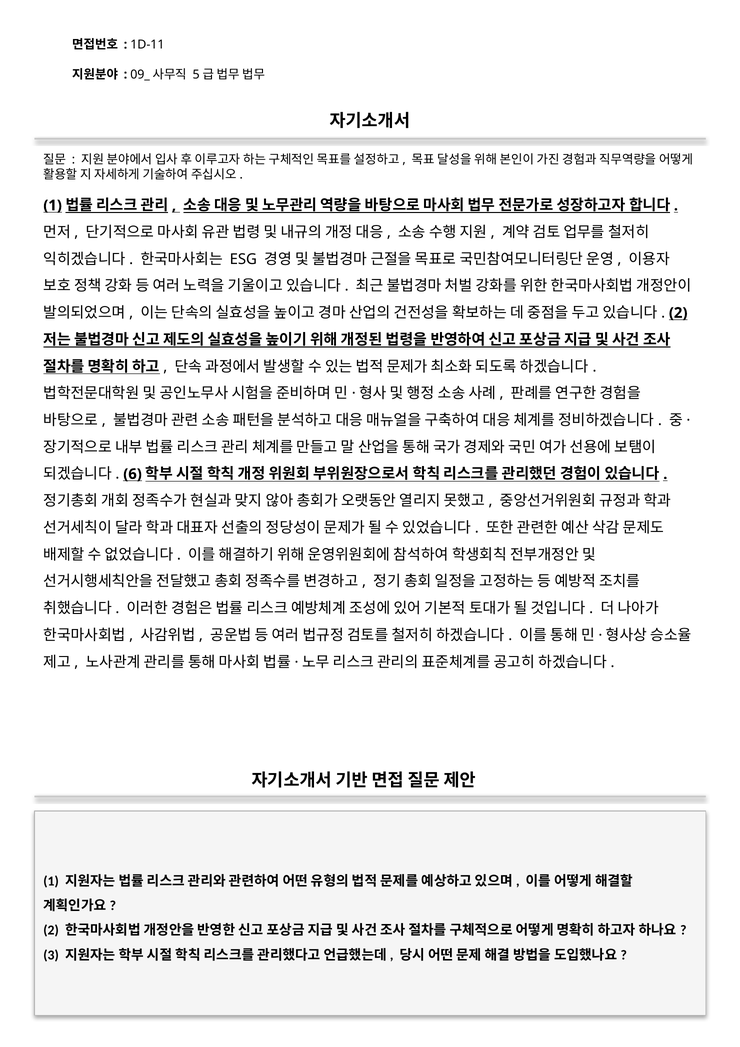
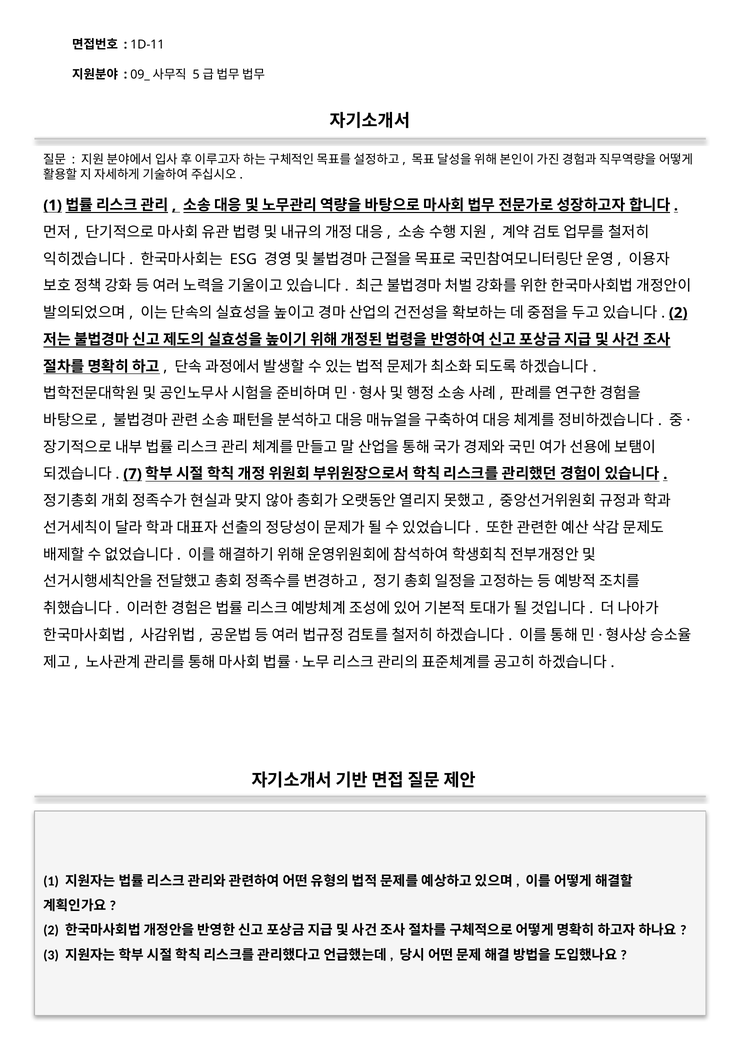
6: 6 -> 7
